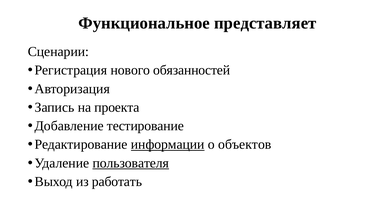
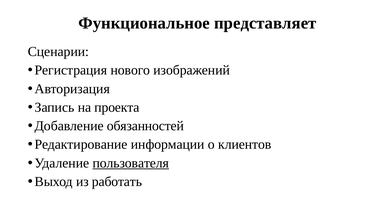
обязанностей: обязанностей -> изображений
тестирование: тестирование -> обязанностей
информации underline: present -> none
объектов: объектов -> клиентов
